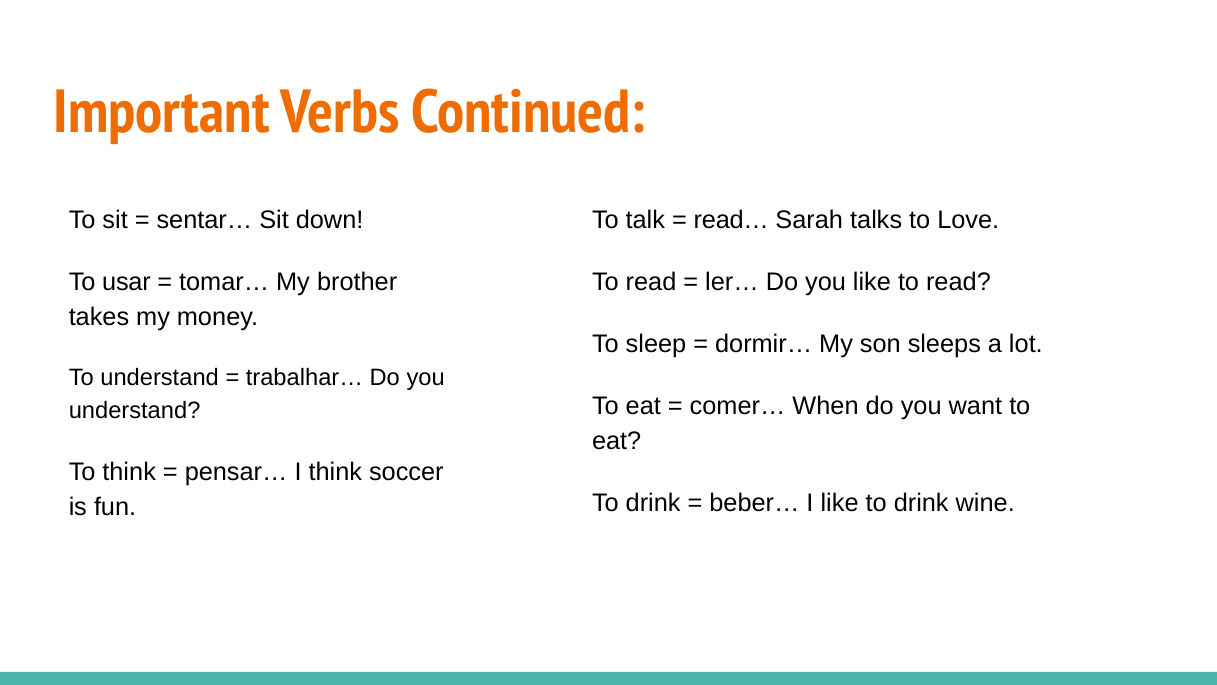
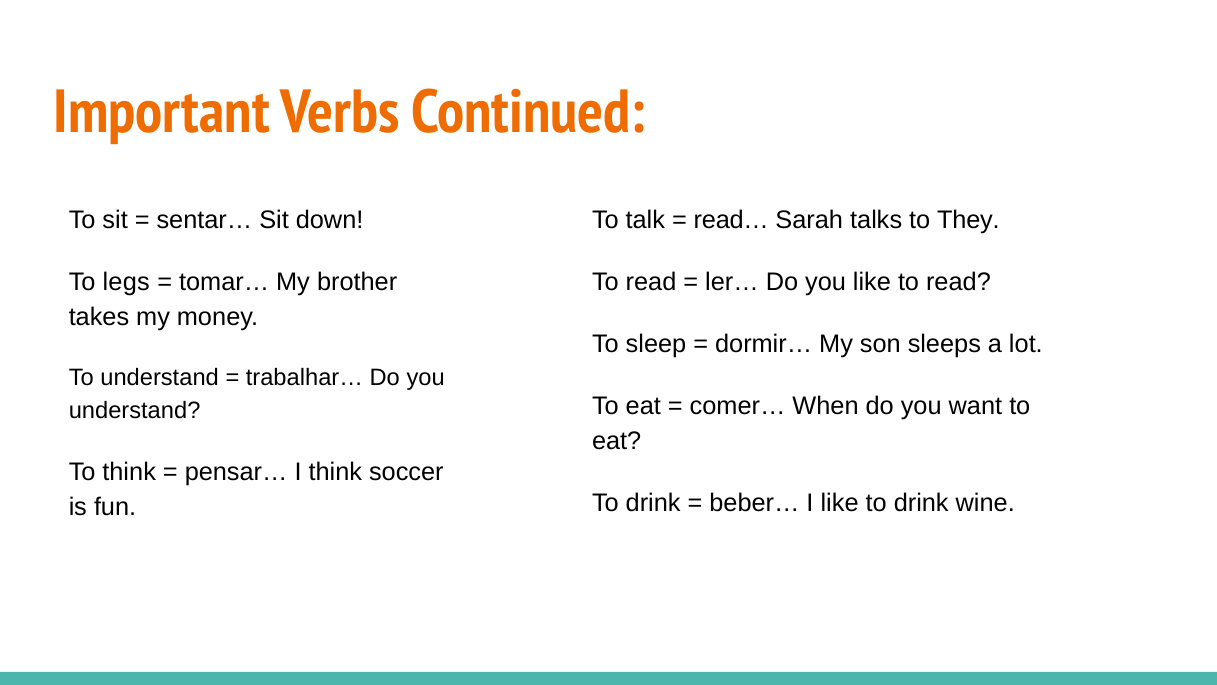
Love: Love -> They
usar: usar -> legs
